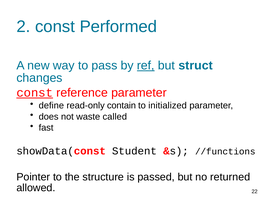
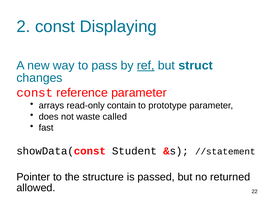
Performed: Performed -> Displaying
const at (35, 93) underline: present -> none
define: define -> arrays
initialized: initialized -> prototype
//functions: //functions -> //statement
